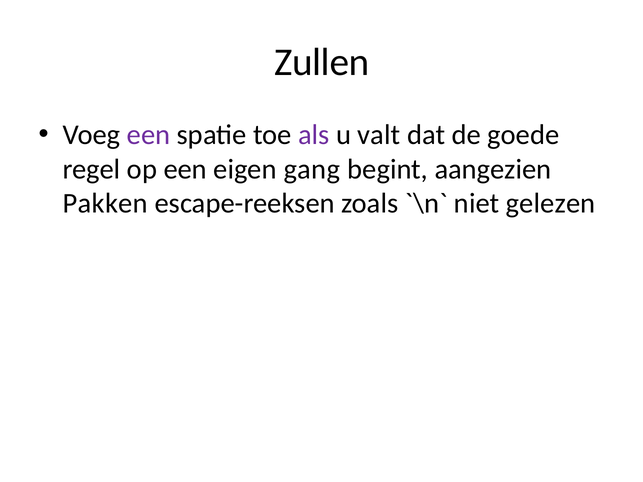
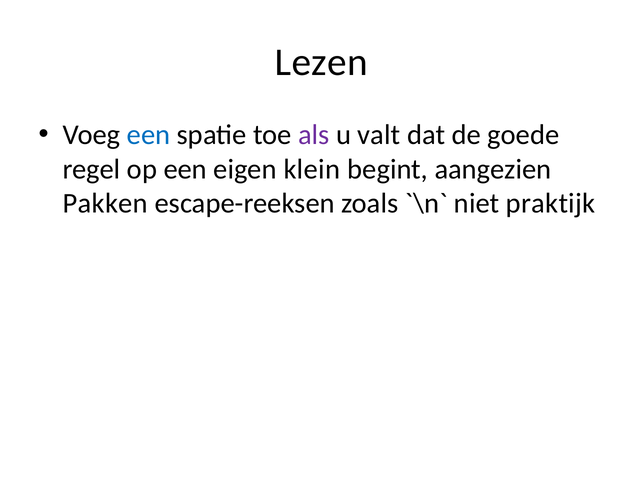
Zullen: Zullen -> Lezen
een at (149, 135) colour: purple -> blue
gang: gang -> klein
gelezen: gelezen -> praktijk
